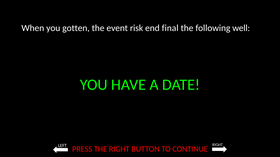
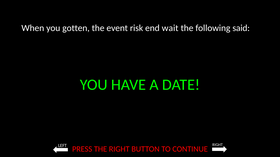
final: final -> wait
well: well -> said
